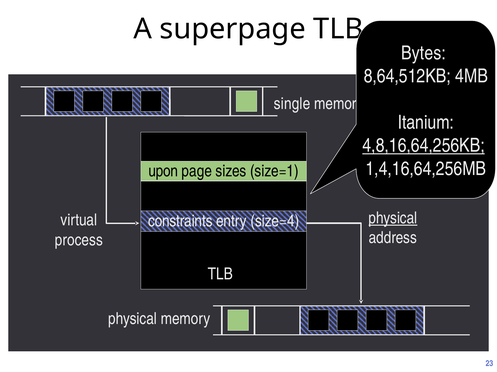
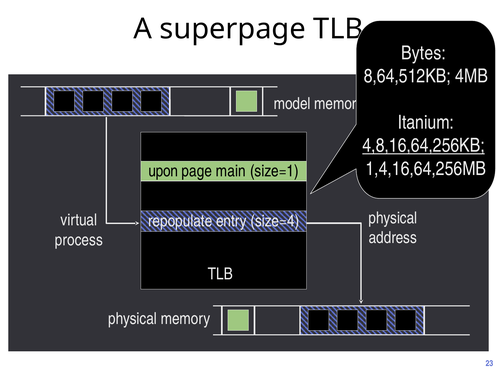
single: single -> model
sizes: sizes -> main
physical at (393, 218) underline: present -> none
constraints: constraints -> repopulate
